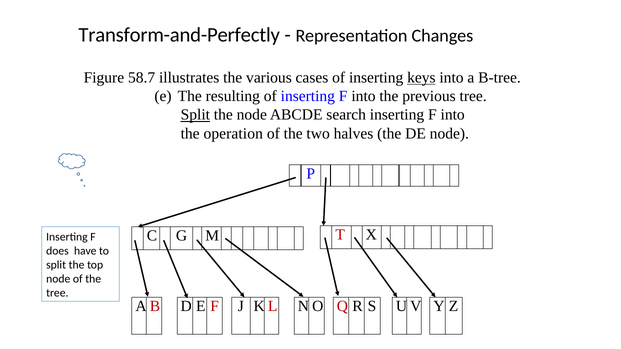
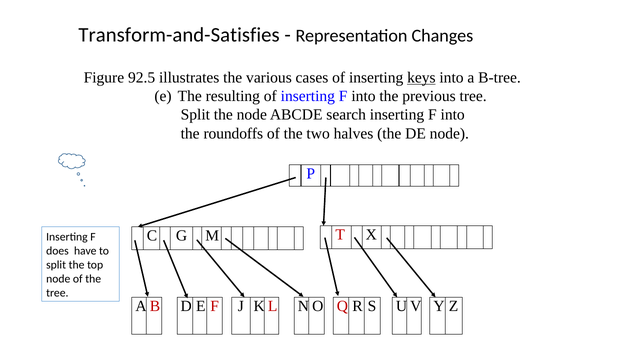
Transform-and-Perfectly: Transform-and-Perfectly -> Transform-and-Satisfies
58.7: 58.7 -> 92.5
Split at (195, 115) underline: present -> none
operation: operation -> roundoffs
